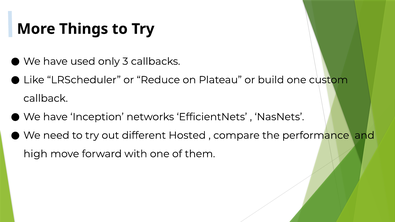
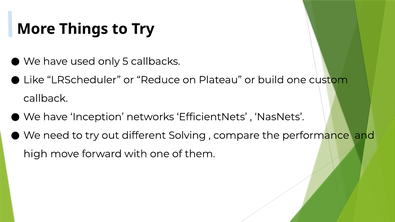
3: 3 -> 5
Hosted: Hosted -> Solving
